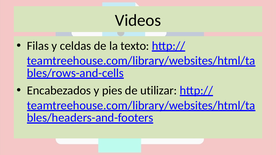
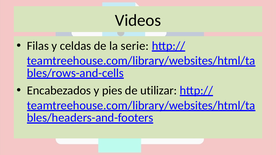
texto: texto -> serie
